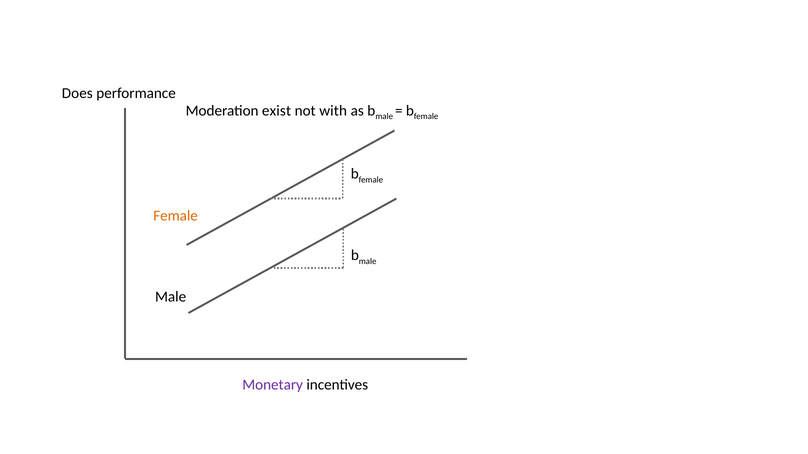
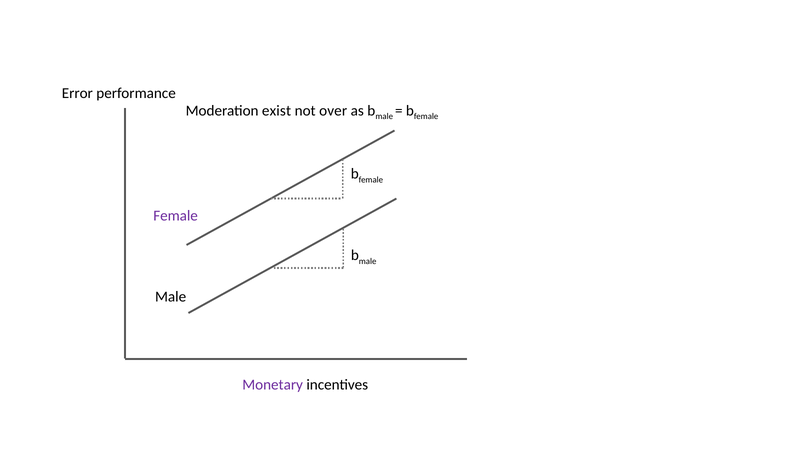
Does: Does -> Error
with: with -> over
Female at (176, 216) colour: orange -> purple
